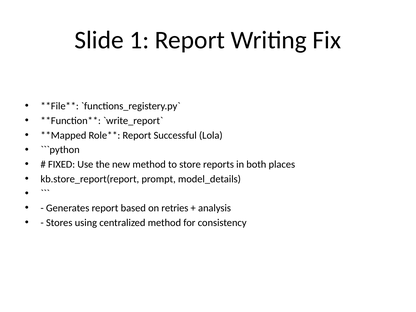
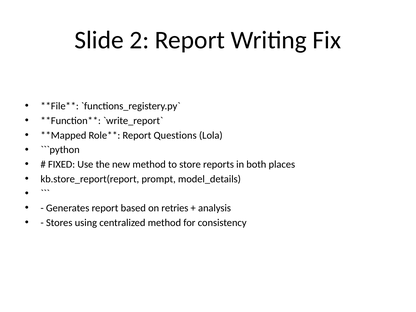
1: 1 -> 2
Successful: Successful -> Questions
